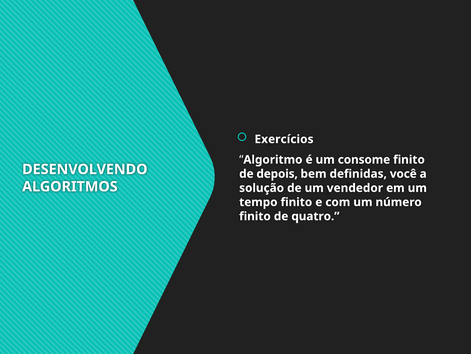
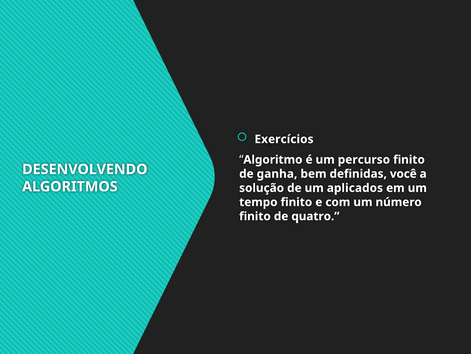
consome: consome -> percurso
depois: depois -> ganha
vendedor: vendedor -> aplicados
